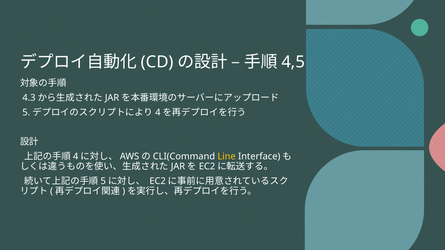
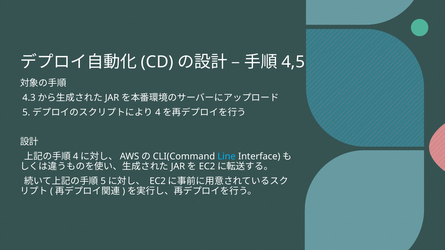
Line colour: yellow -> light blue
